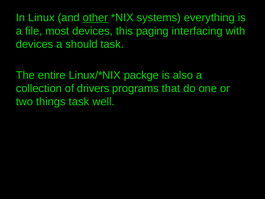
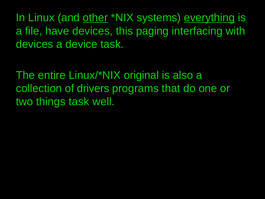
everything underline: none -> present
most: most -> have
should: should -> device
packge: packge -> original
